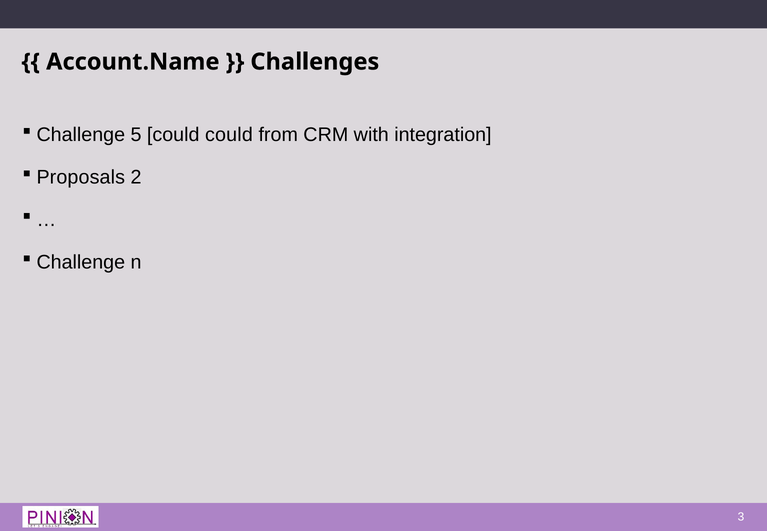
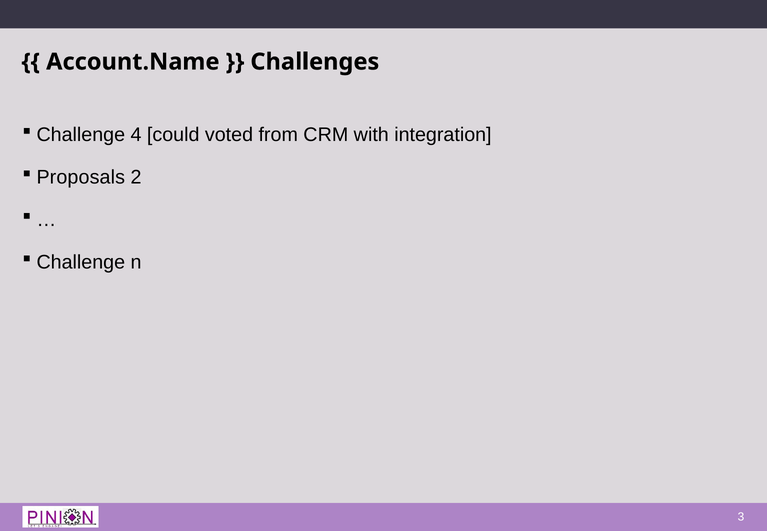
5: 5 -> 4
could could: could -> voted
